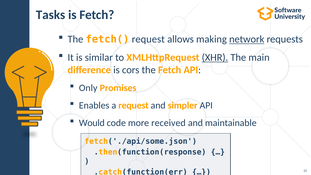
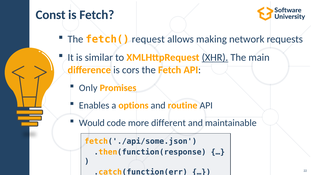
Tasks: Tasks -> Const
network underline: present -> none
a request: request -> options
simpler: simpler -> routine
received: received -> different
